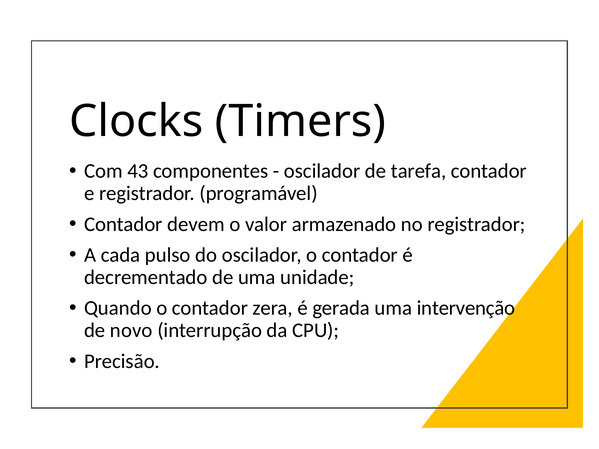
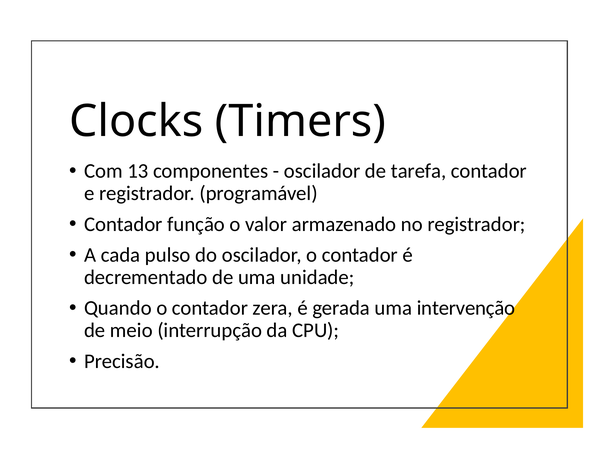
43: 43 -> 13
devem: devem -> função
novo: novo -> meio
